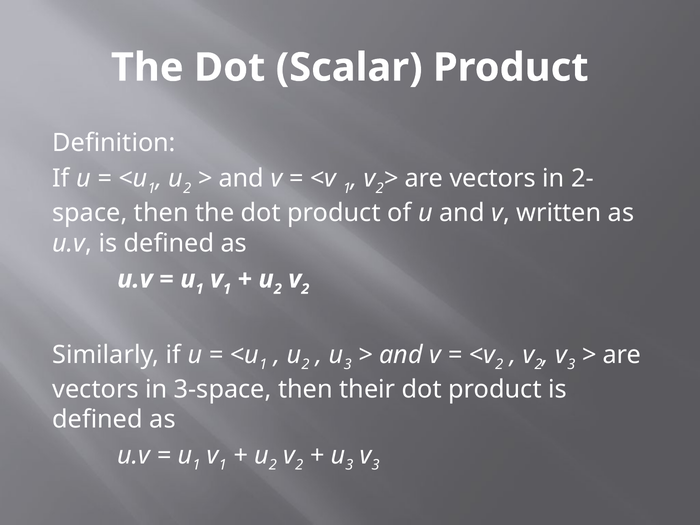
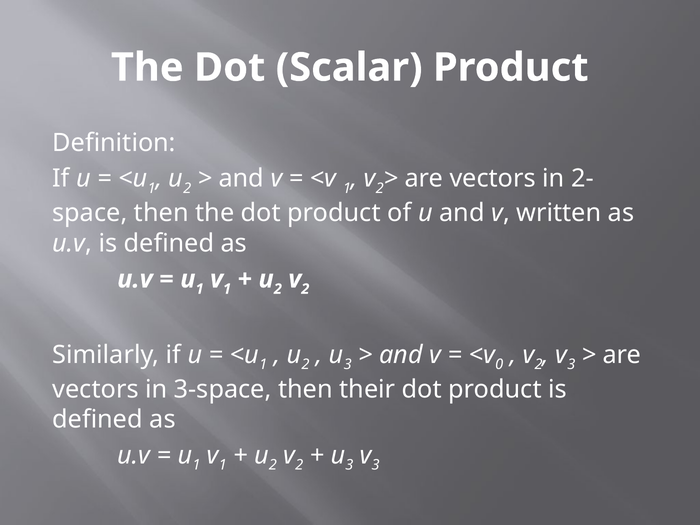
<v 2: 2 -> 0
